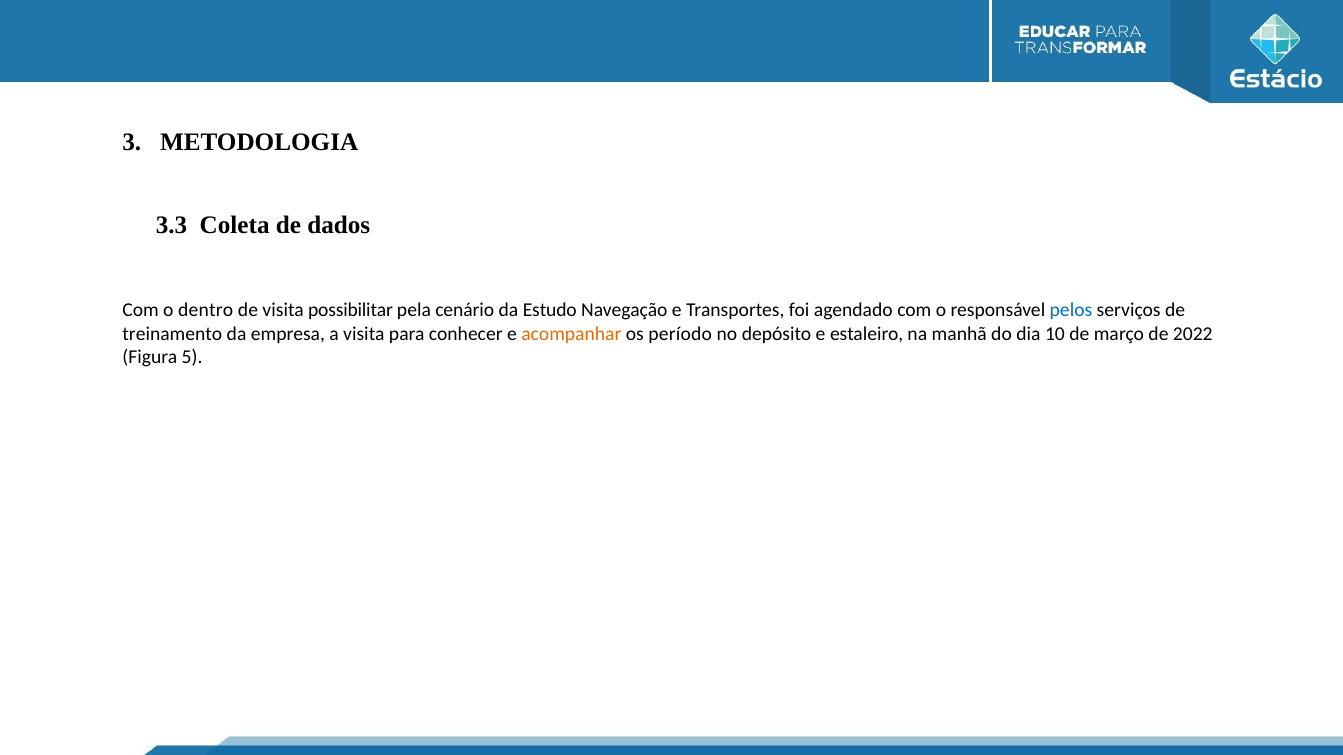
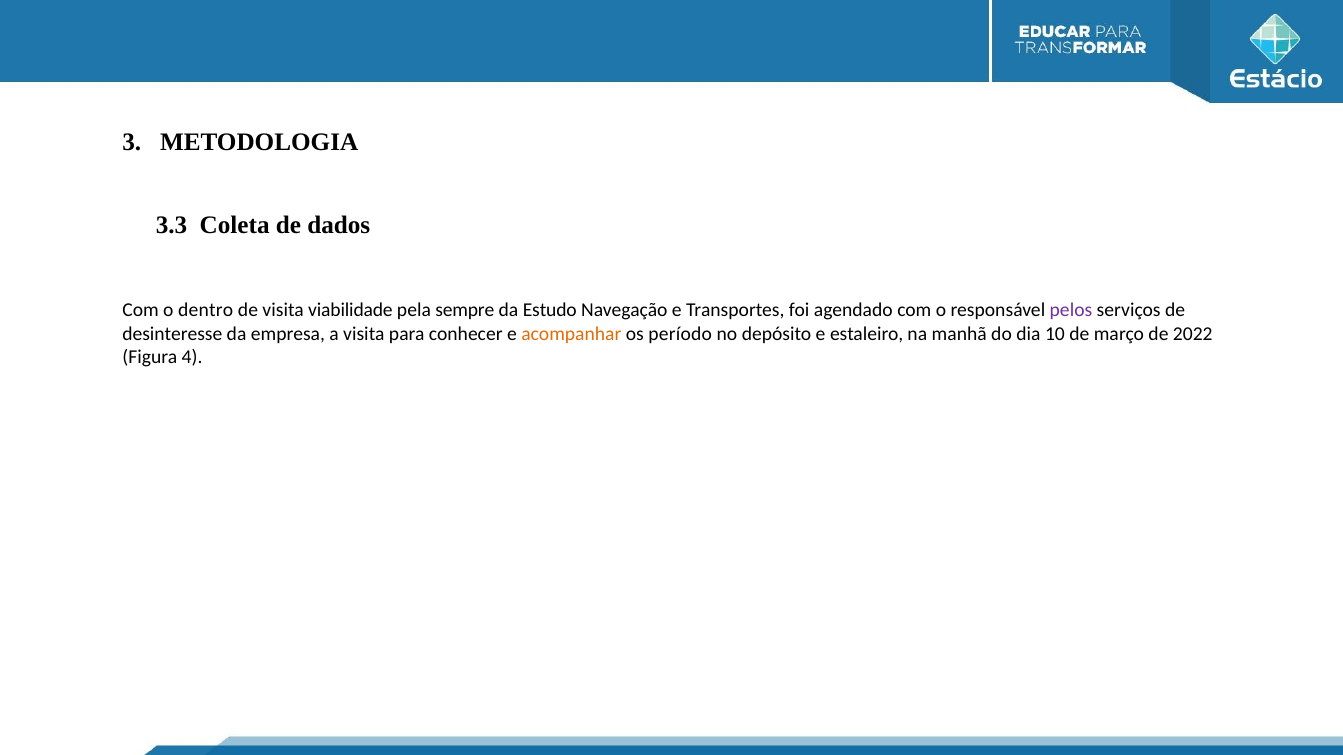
possibilitar: possibilitar -> viabilidade
cenário: cenário -> sempre
pelos colour: blue -> purple
treinamento: treinamento -> desinteresse
5: 5 -> 4
